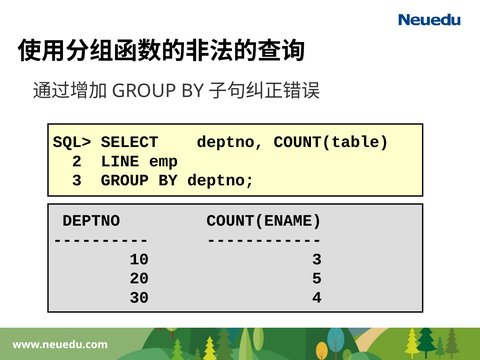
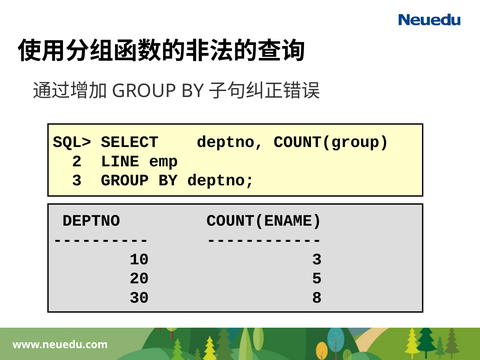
COUNT(table: COUNT(table -> COUNT(group
4: 4 -> 8
